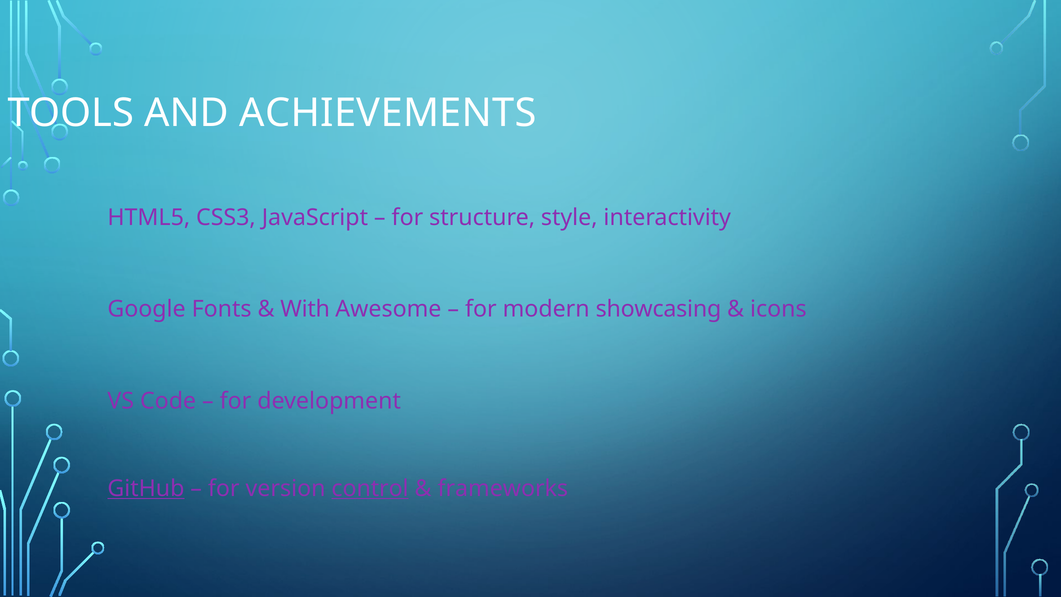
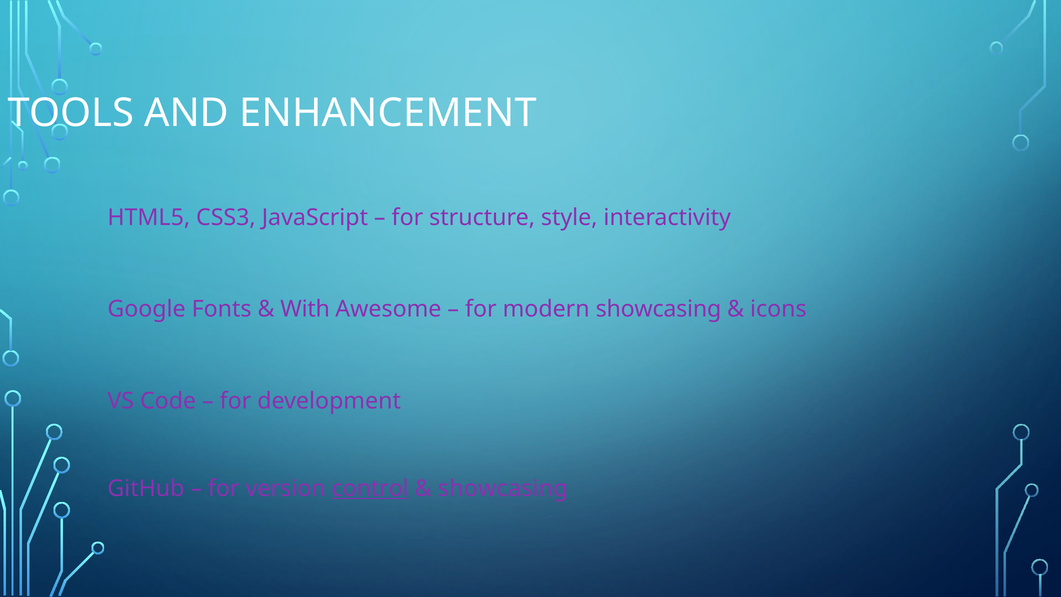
ACHIEVEMENTS: ACHIEVEMENTS -> ENHANCEMENT
GitHub underline: present -> none
frameworks at (503, 488): frameworks -> showcasing
